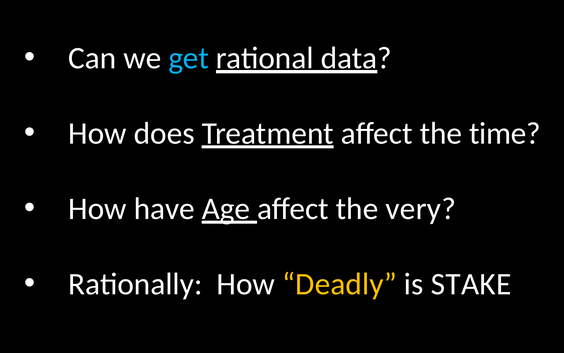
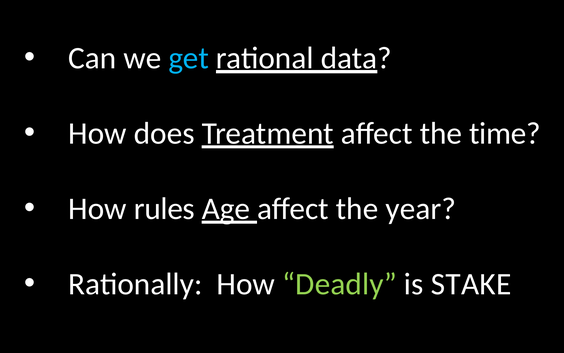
have: have -> rules
very: very -> year
Deadly colour: yellow -> light green
